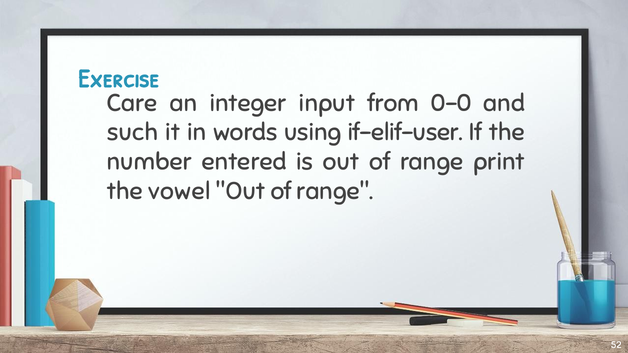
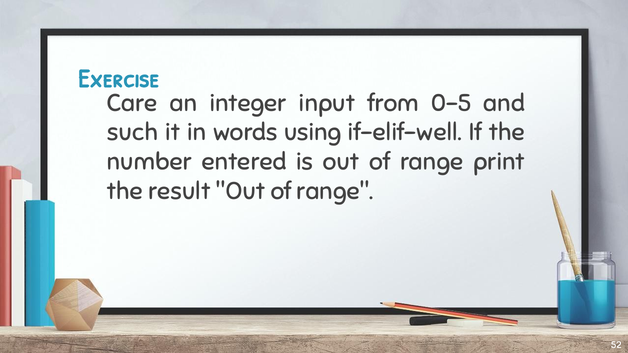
0-0: 0-0 -> 0-5
if-elif-user: if-elif-user -> if-elif-well
vowel: vowel -> result
